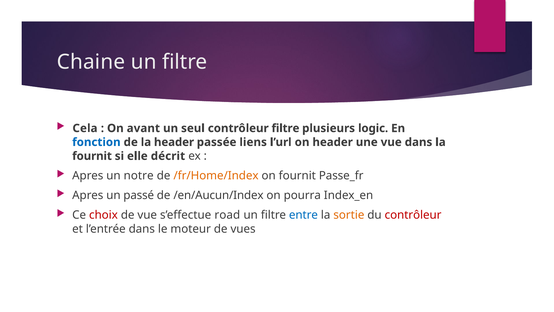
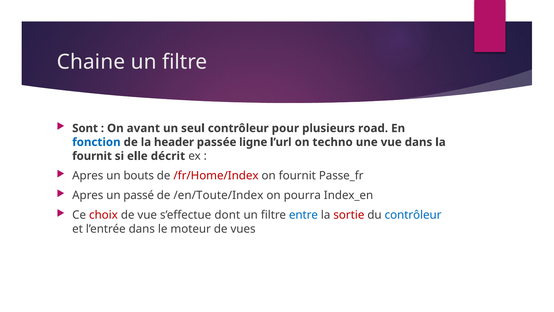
Cela: Cela -> Sont
contrôleur filtre: filtre -> pour
logic: logic -> road
liens: liens -> ligne
on header: header -> techno
notre: notre -> bouts
/fr/Home/Index colour: orange -> red
/en/Aucun/Index: /en/Aucun/Index -> /en/Toute/Index
road: road -> dont
sortie colour: orange -> red
contrôleur at (413, 215) colour: red -> blue
